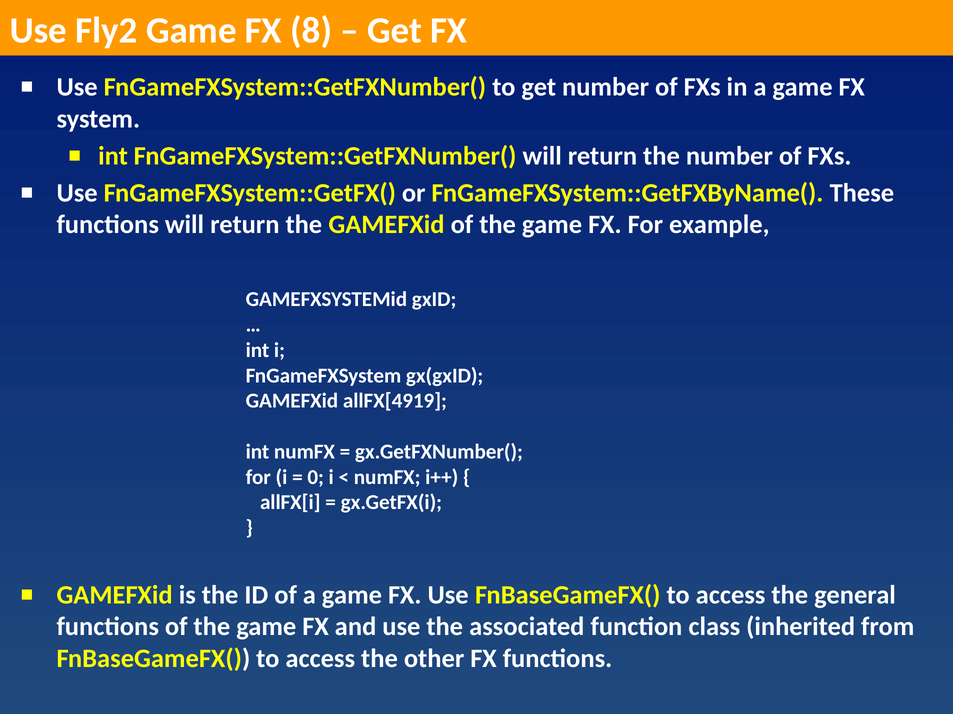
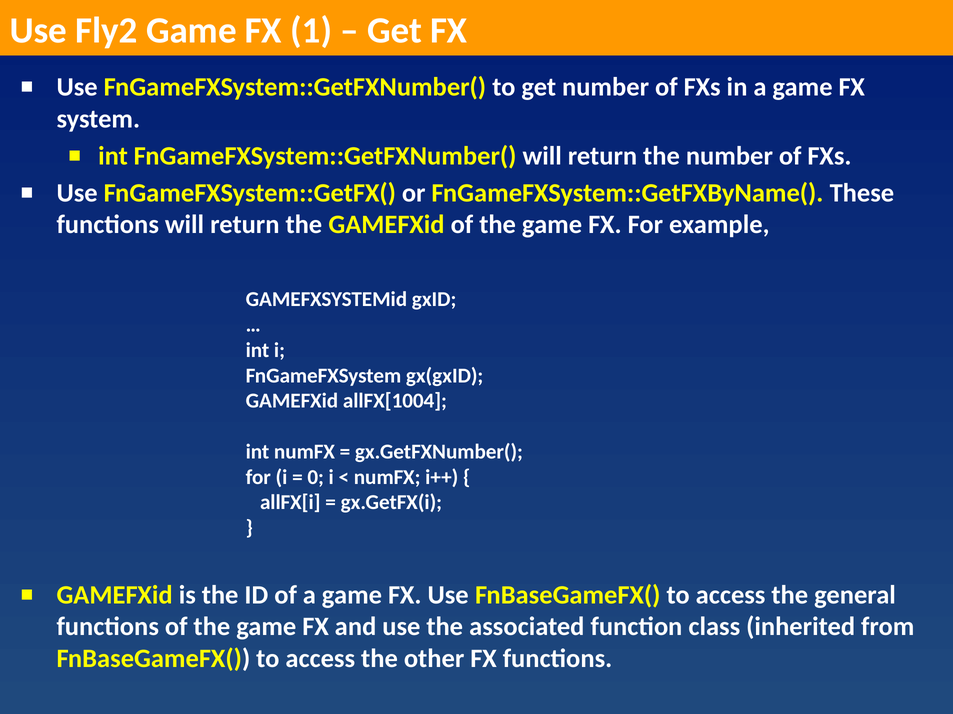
8: 8 -> 1
allFX[4919: allFX[4919 -> allFX[1004
